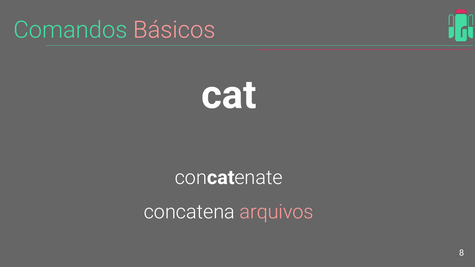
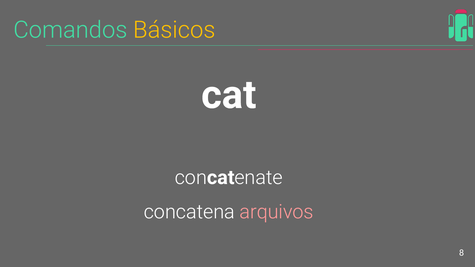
Básicos colour: pink -> yellow
